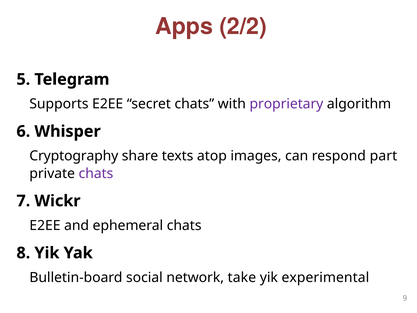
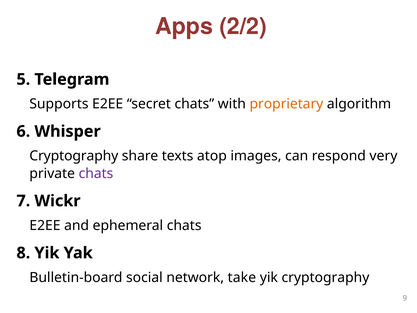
proprietary colour: purple -> orange
part: part -> very
yik experimental: experimental -> cryptography
